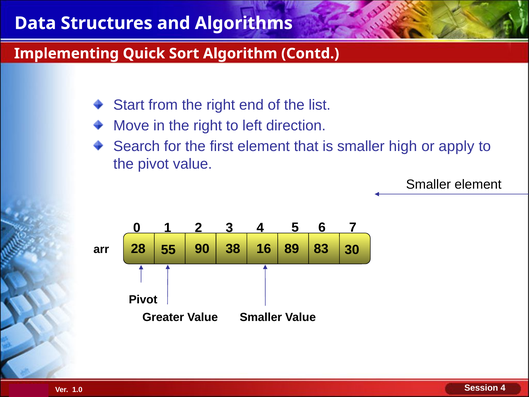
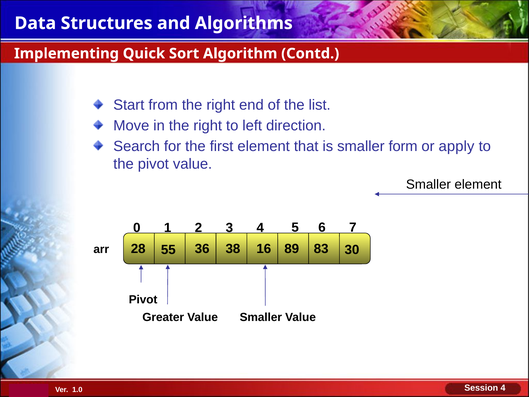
high: high -> form
90: 90 -> 36
